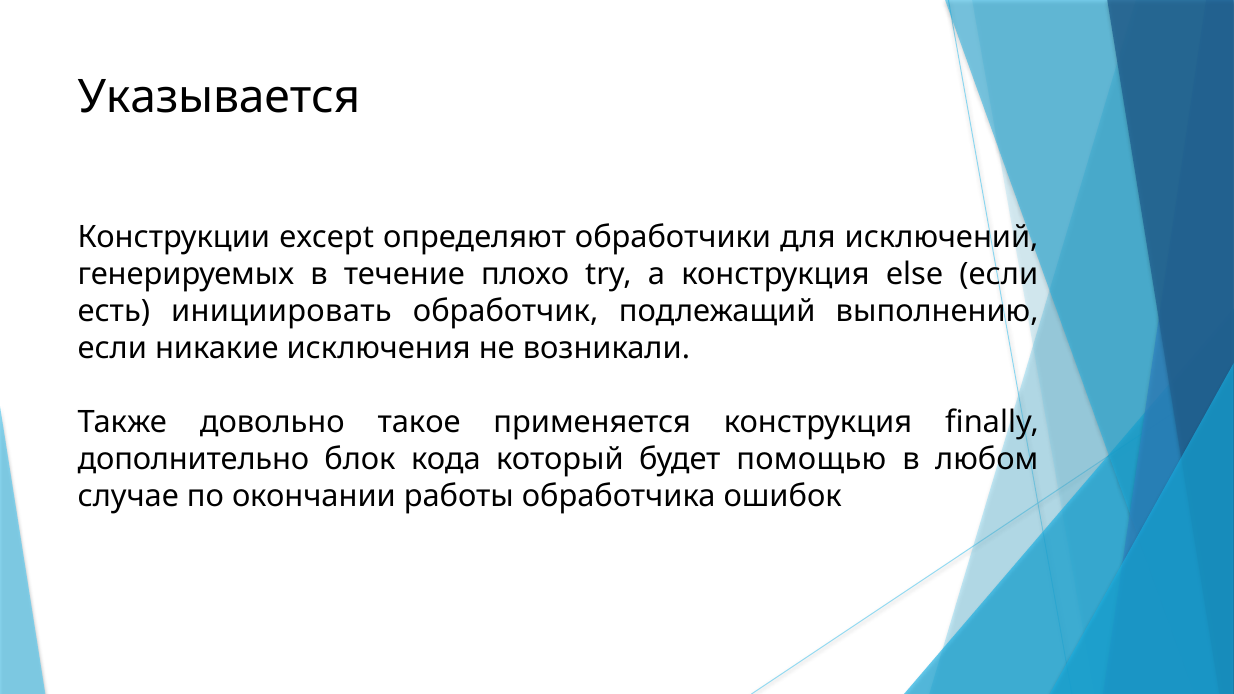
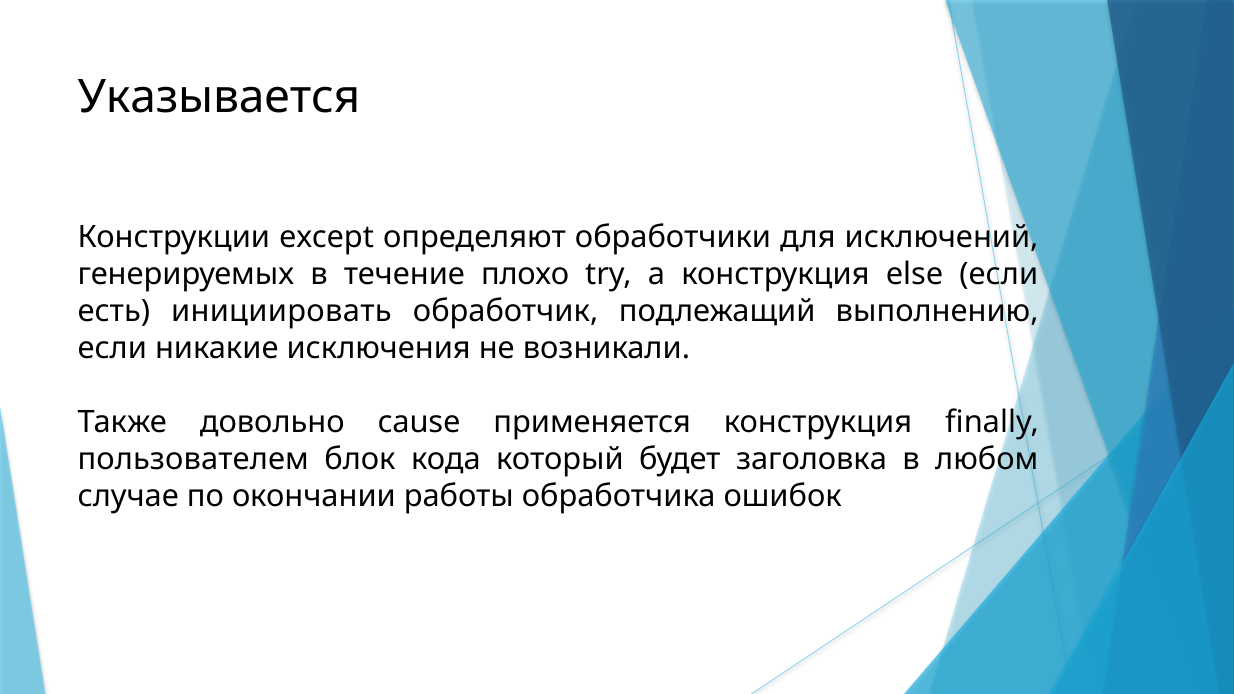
такое: такое -> cause
дополнительно: дополнительно -> пользователем
помощью: помощью -> заголовка
